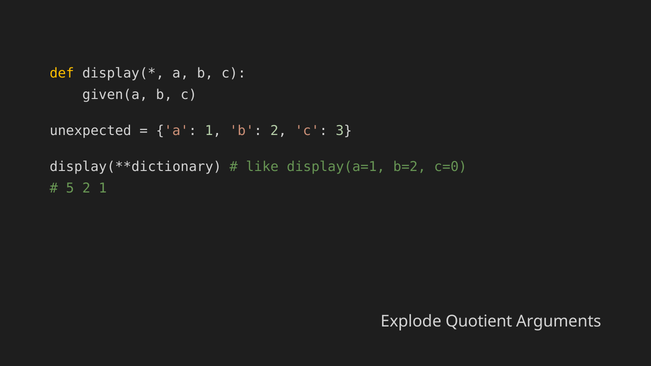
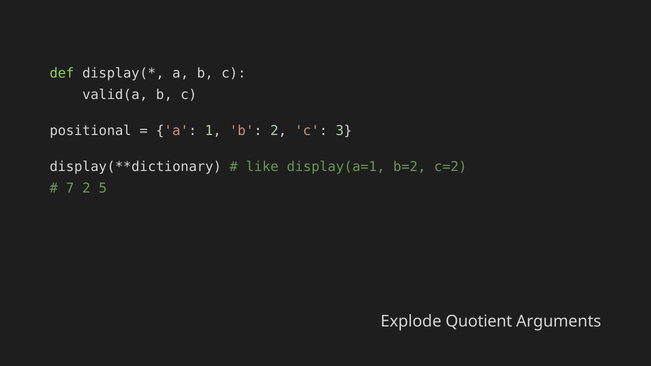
def colour: yellow -> light green
given(a: given(a -> valid(a
unexpected: unexpected -> positional
c=0: c=0 -> c=2
5: 5 -> 7
2 1: 1 -> 5
